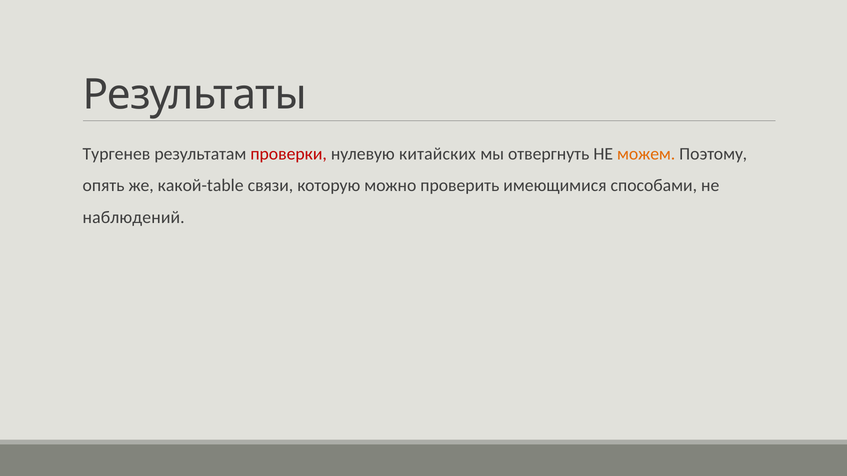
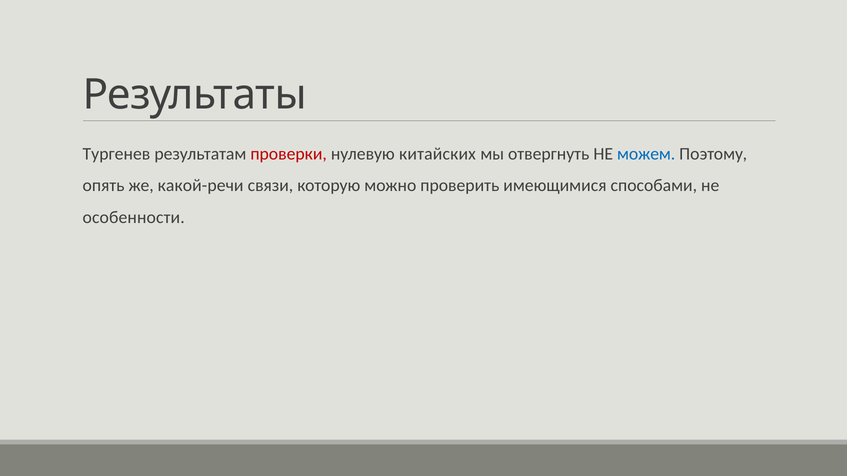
можем colour: orange -> blue
какой-table: какой-table -> какой-речи
наблюдений: наблюдений -> особенности
